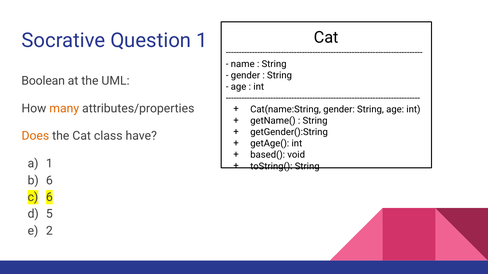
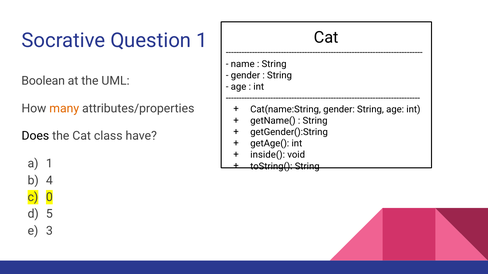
Does colour: orange -> black
based(: based( -> inside(
6 at (49, 181): 6 -> 4
6 at (49, 198): 6 -> 0
2: 2 -> 3
